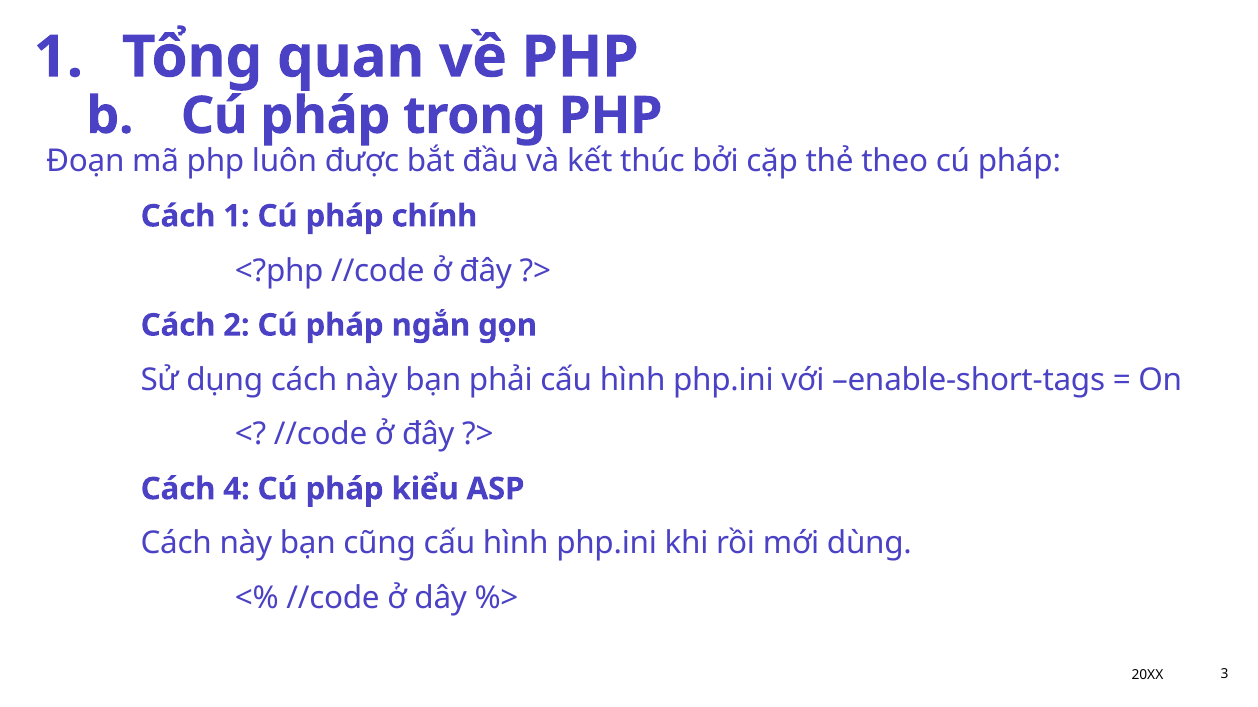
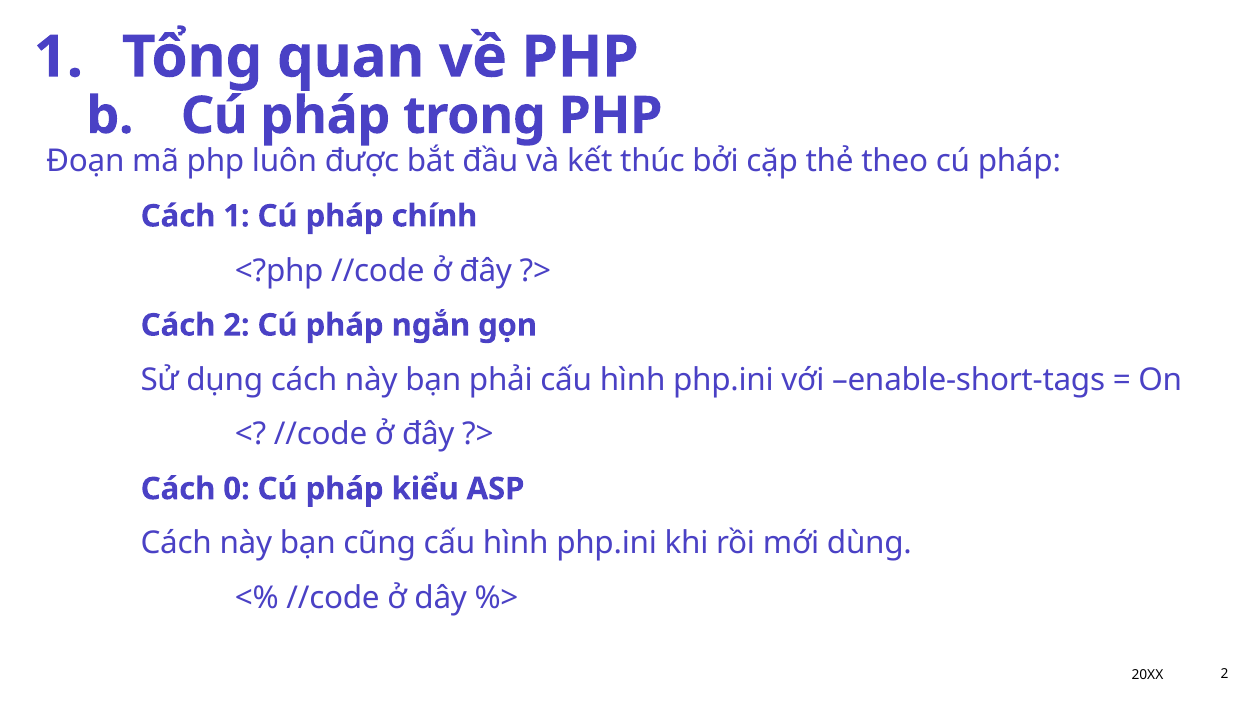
4: 4 -> 0
20XX 3: 3 -> 2
